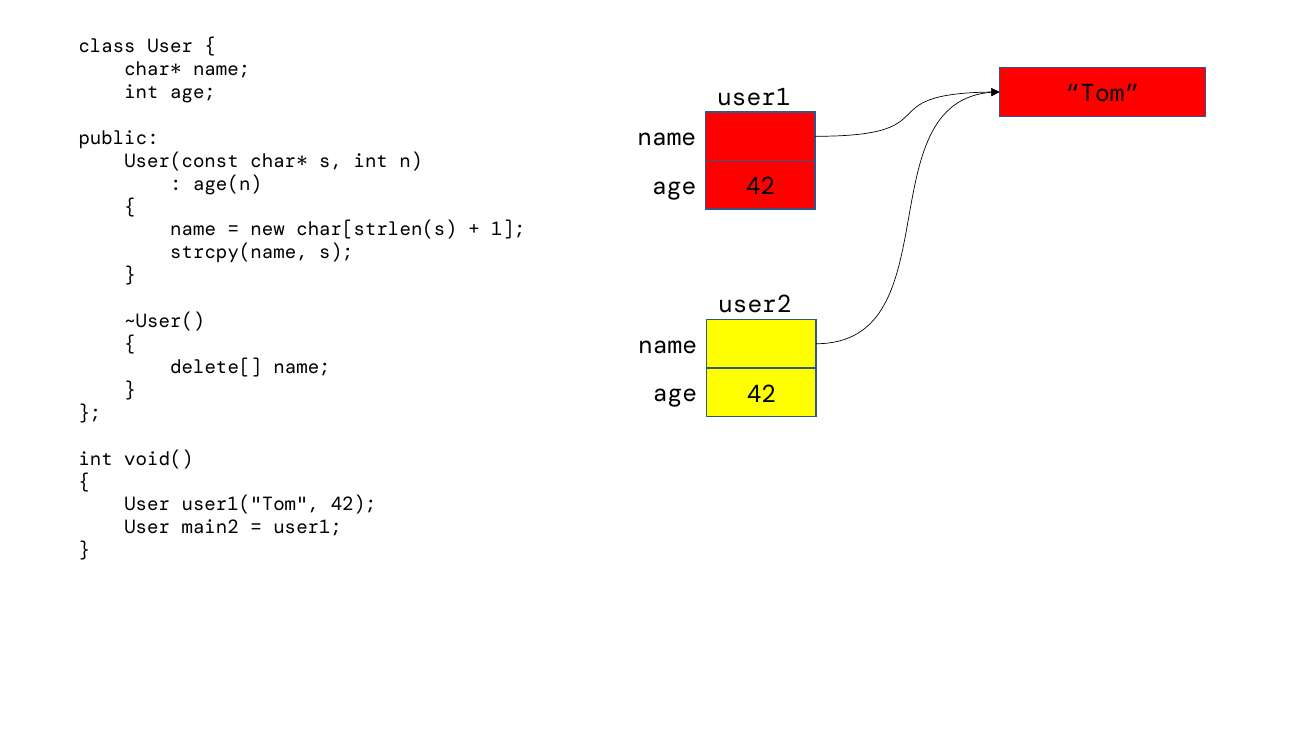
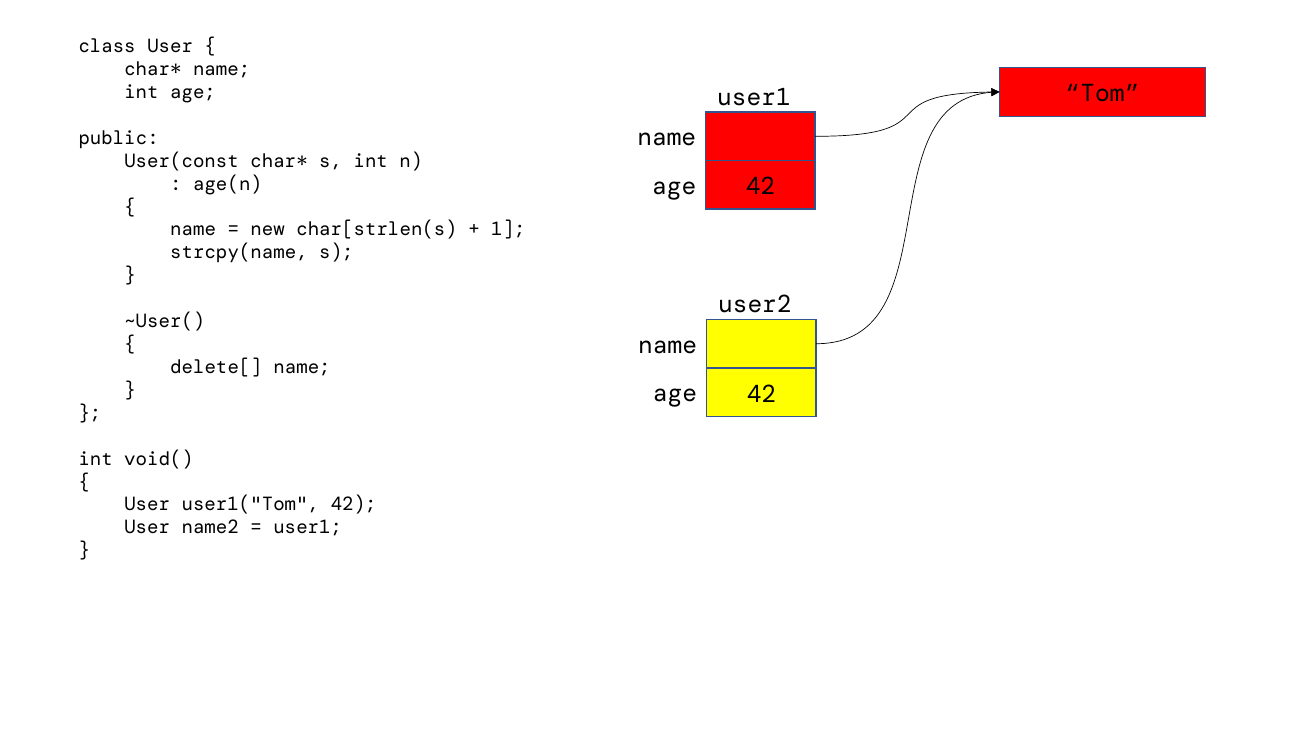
main2: main2 -> name2
